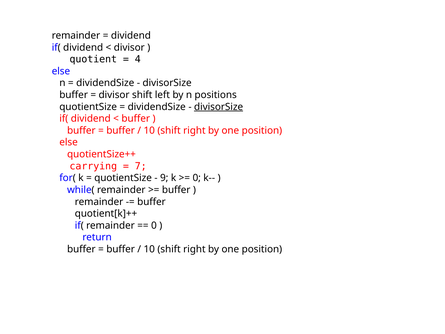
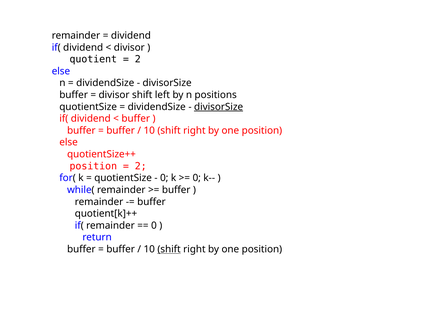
4 at (138, 59): 4 -> 2
carrying at (93, 166): carrying -> position
7 at (141, 166): 7 -> 2
9 at (164, 178): 9 -> 0
shift at (169, 249) underline: none -> present
